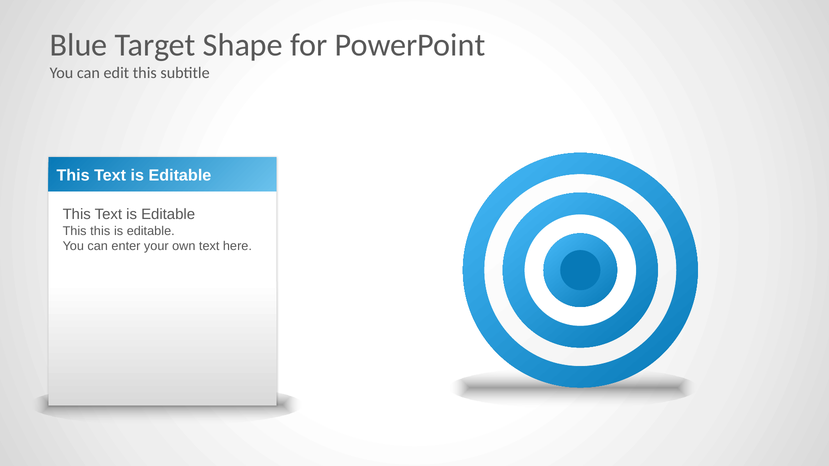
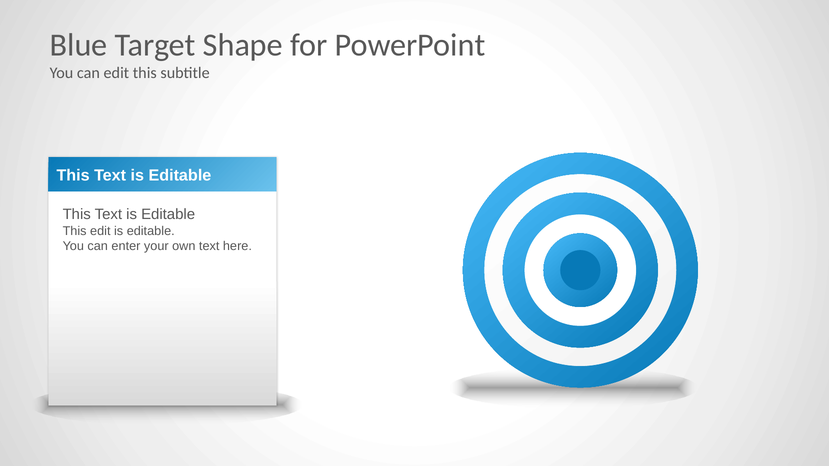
This this: this -> edit
